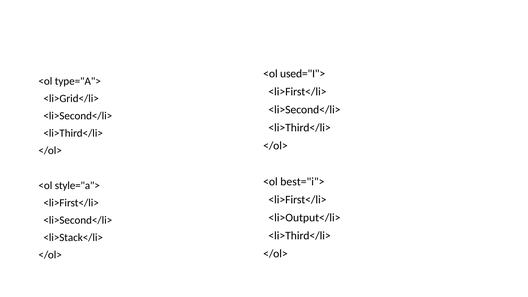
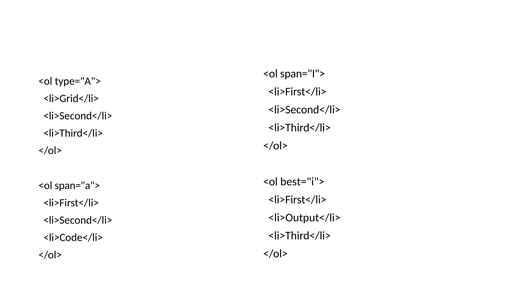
used="I">: used="I"> -> span="I">
style="a">: style="a"> -> span="a">
<li>Stack</li>: <li>Stack</li> -> <li>Code</li>
